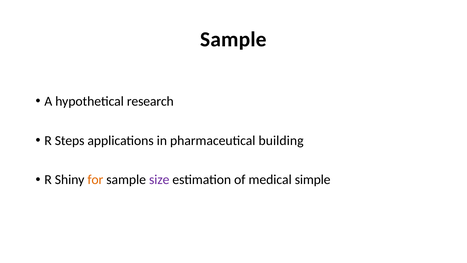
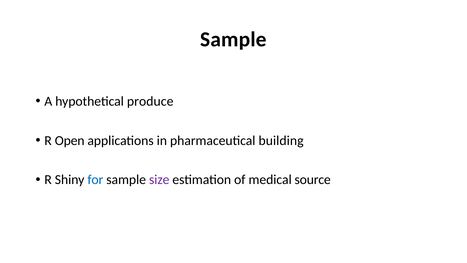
research: research -> produce
Steps: Steps -> Open
for colour: orange -> blue
simple: simple -> source
